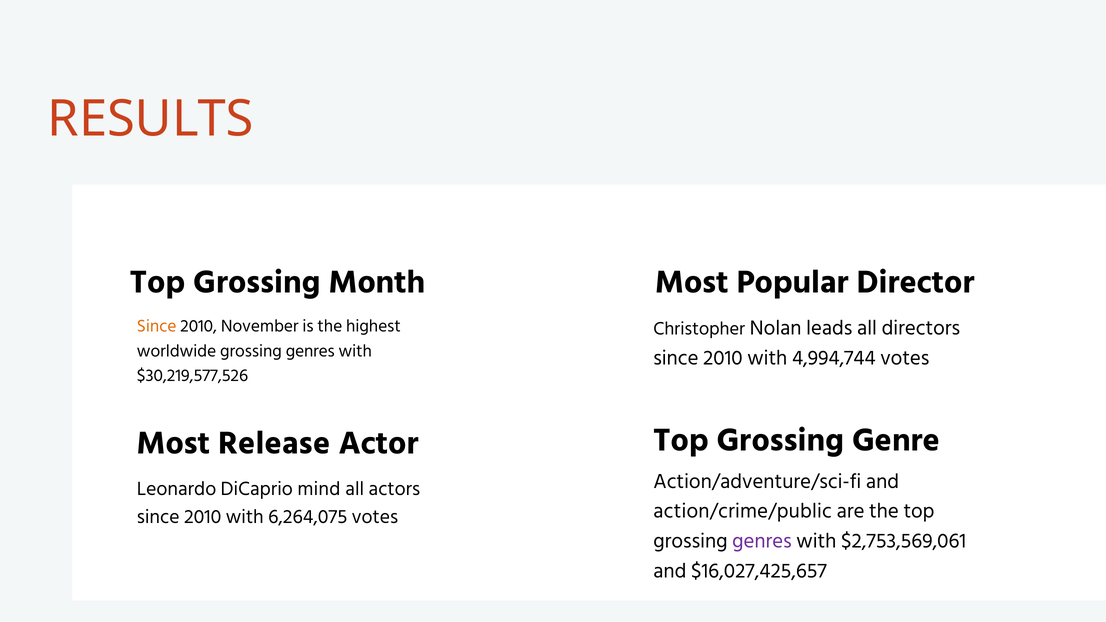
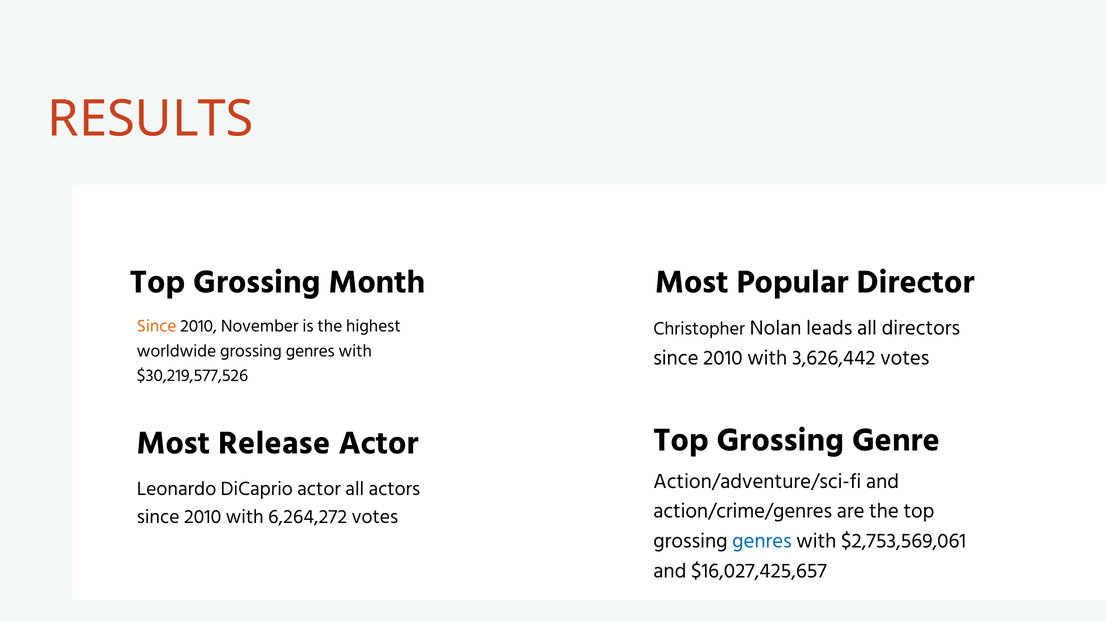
4,994,744: 4,994,744 -> 3,626,442
DiCaprio mind: mind -> actor
action/crime/public: action/crime/public -> action/crime/genres
6,264,075: 6,264,075 -> 6,264,272
genres at (762, 541) colour: purple -> blue
